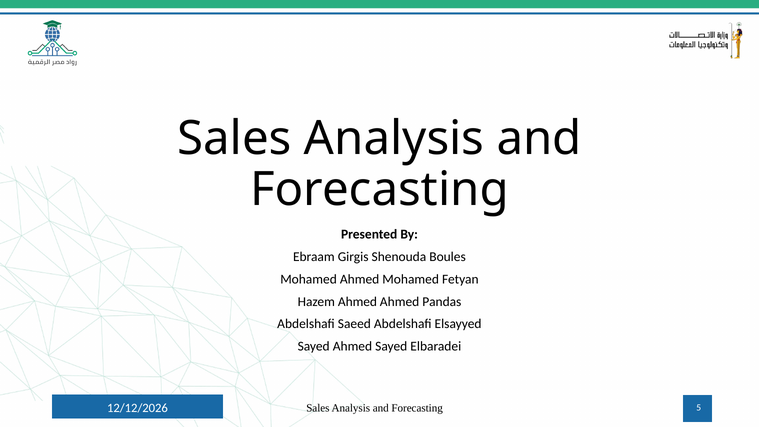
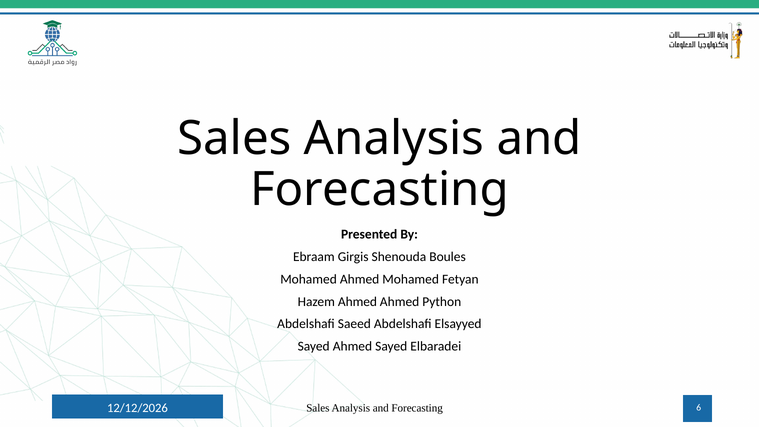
Pandas: Pandas -> Python
5: 5 -> 6
